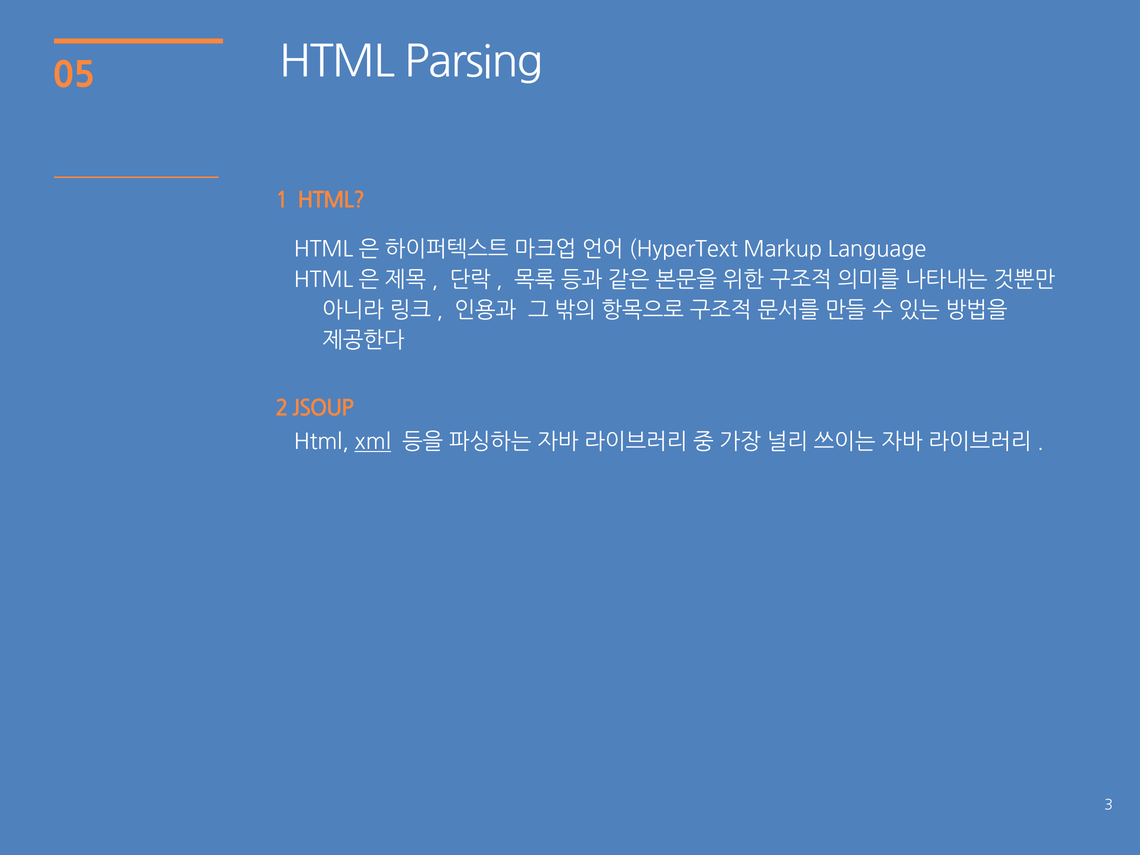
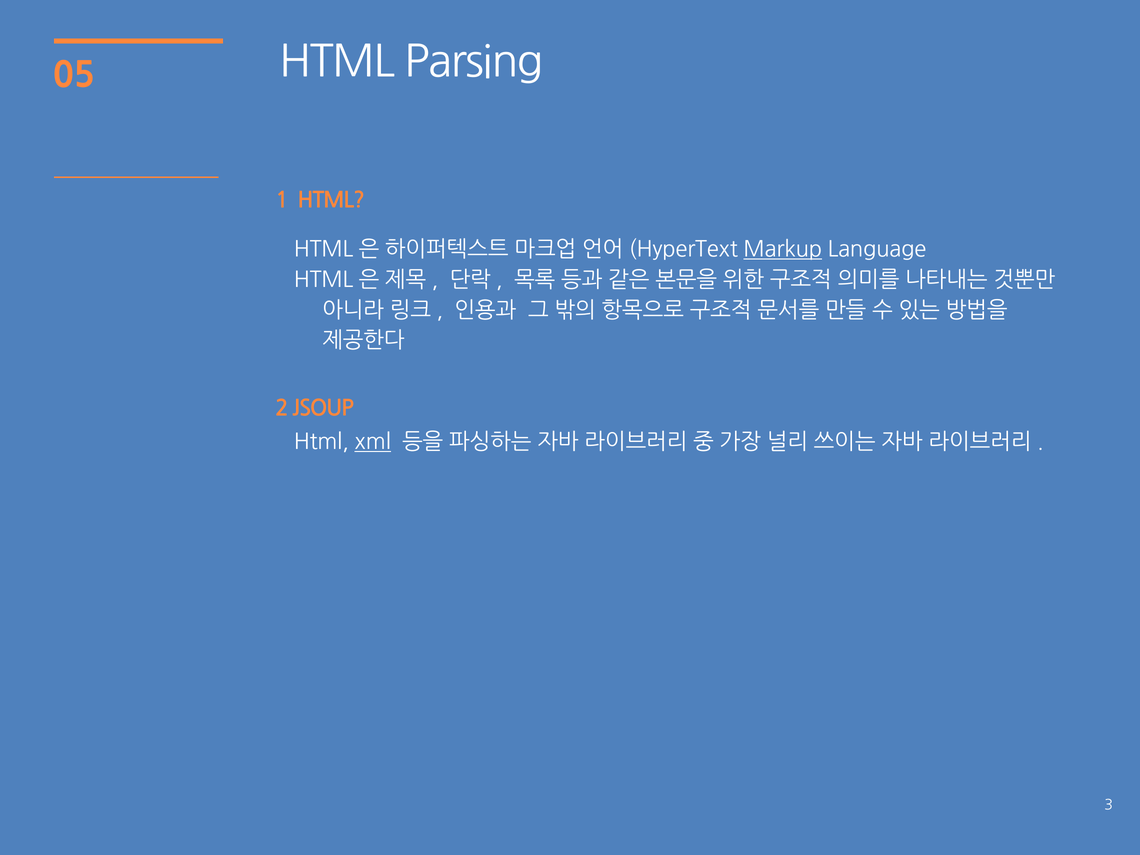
Markup underline: none -> present
